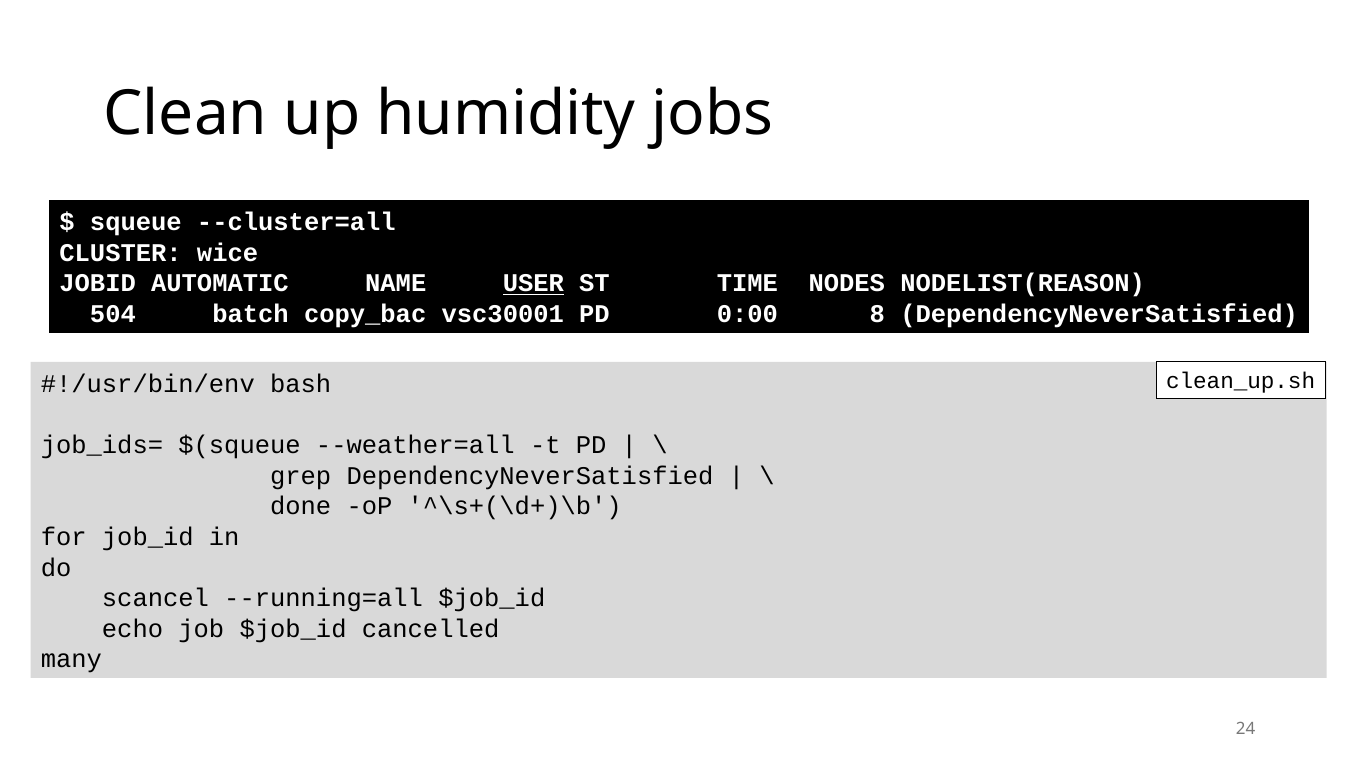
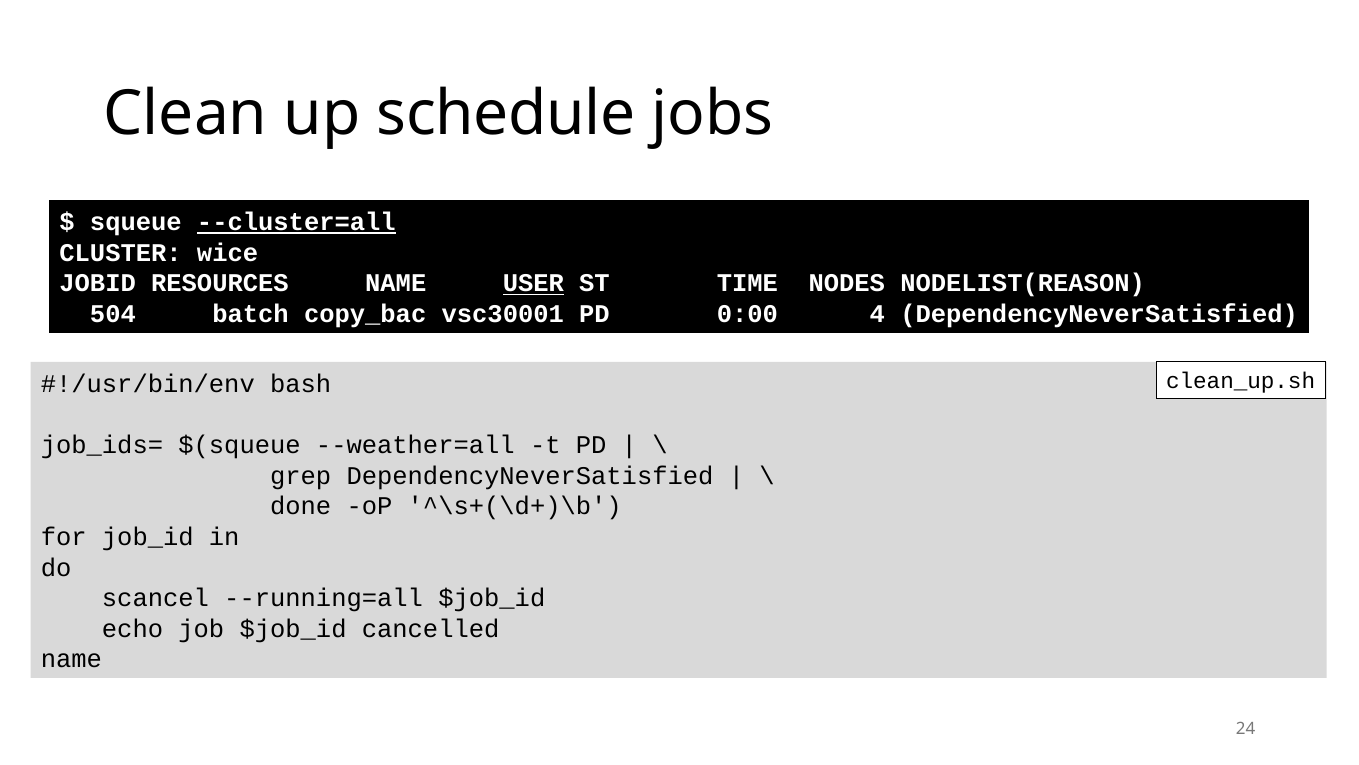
humidity: humidity -> schedule
--cluster=all underline: none -> present
AUTOMATIC: AUTOMATIC -> RESOURCES
8: 8 -> 4
many at (71, 659): many -> name
